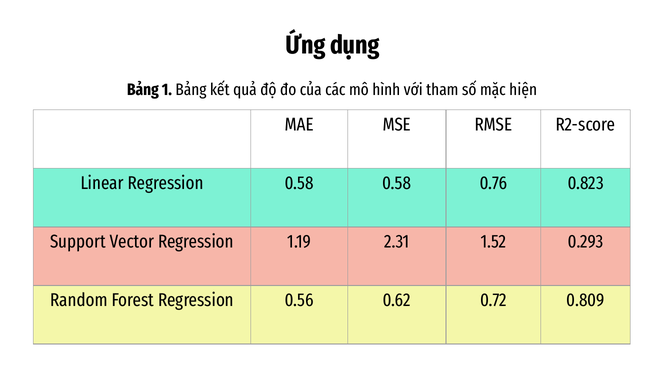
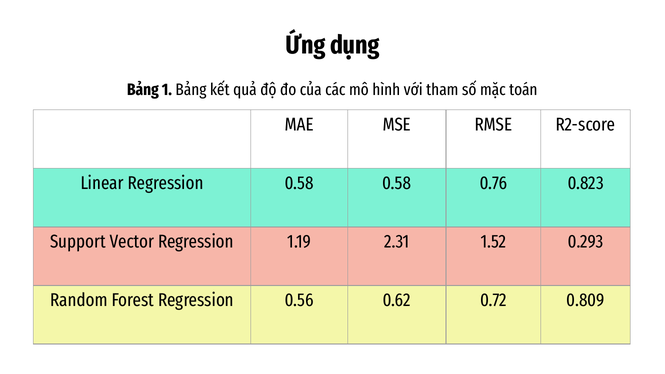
hiện: hiện -> toán
